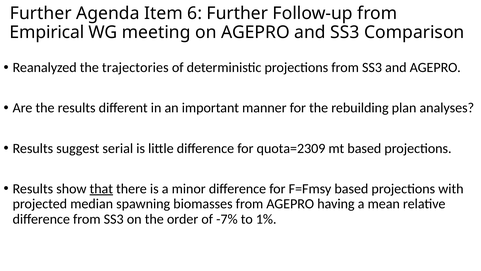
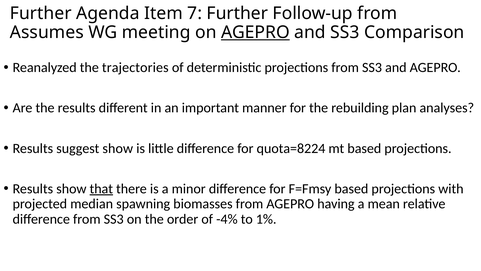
6: 6 -> 7
Empirical: Empirical -> Assumes
AGEPRO at (255, 32) underline: none -> present
suggest serial: serial -> show
quota=2309: quota=2309 -> quota=8224
-7%: -7% -> -4%
